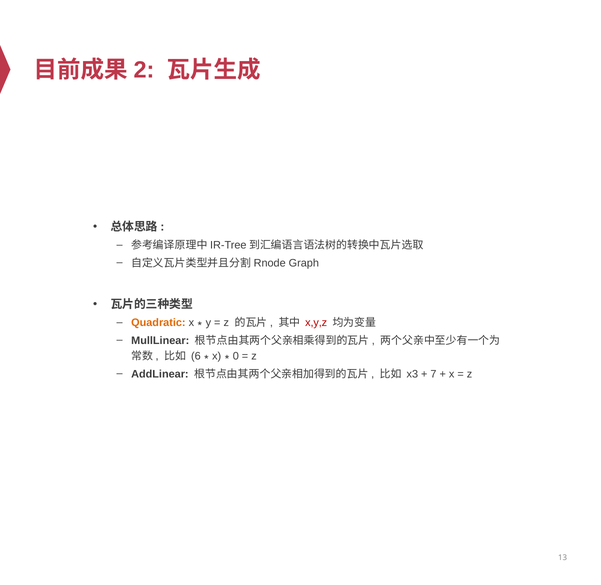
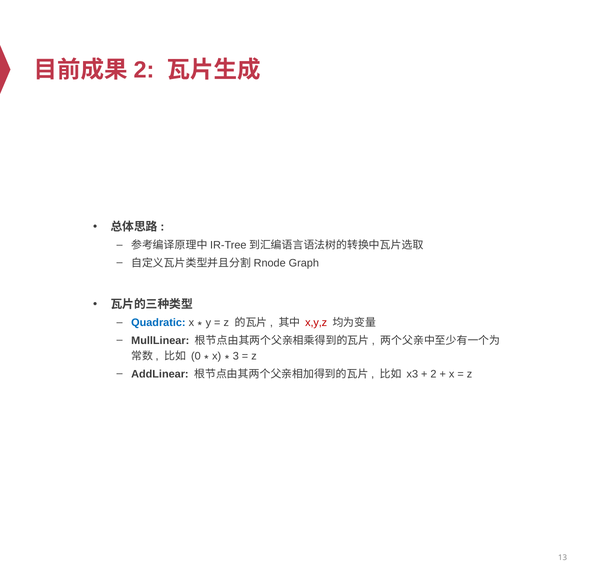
Quadratic colour: orange -> blue
6: 6 -> 0
0: 0 -> 3
7 at (433, 374): 7 -> 2
